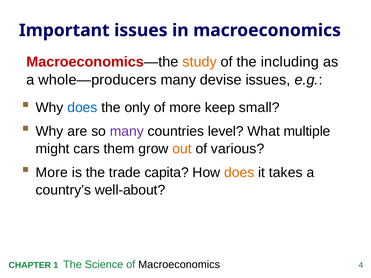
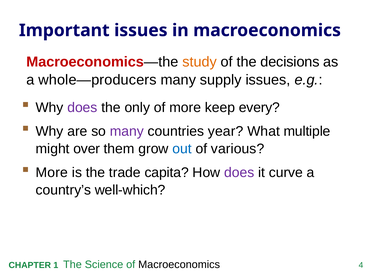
including: including -> decisions
devise: devise -> supply
does at (82, 108) colour: blue -> purple
small: small -> every
level: level -> year
cars: cars -> over
out colour: orange -> blue
does at (239, 173) colour: orange -> purple
takes: takes -> curve
well-about: well-about -> well-which
